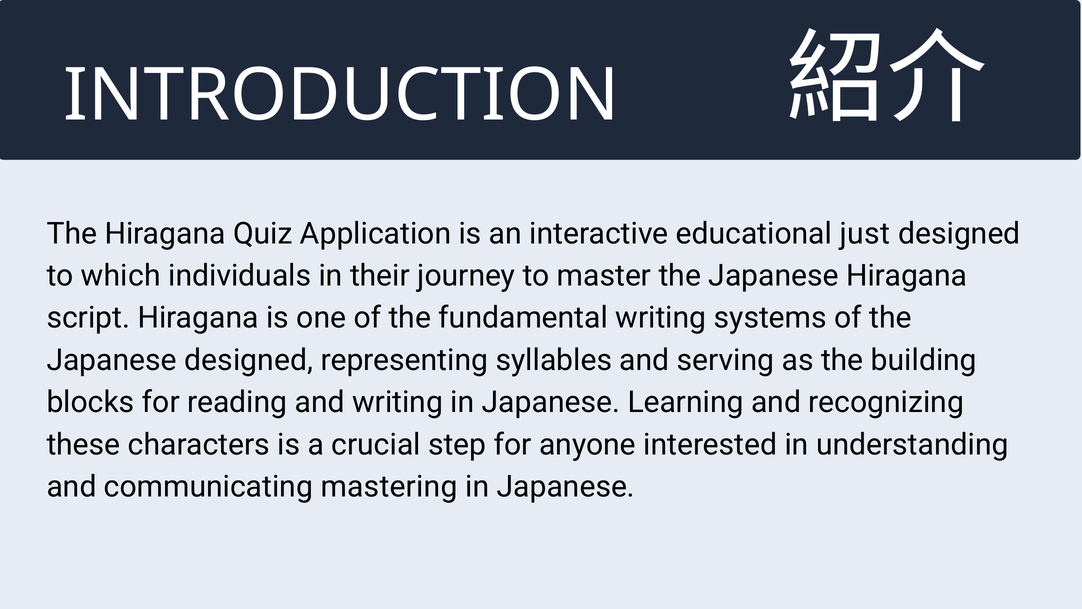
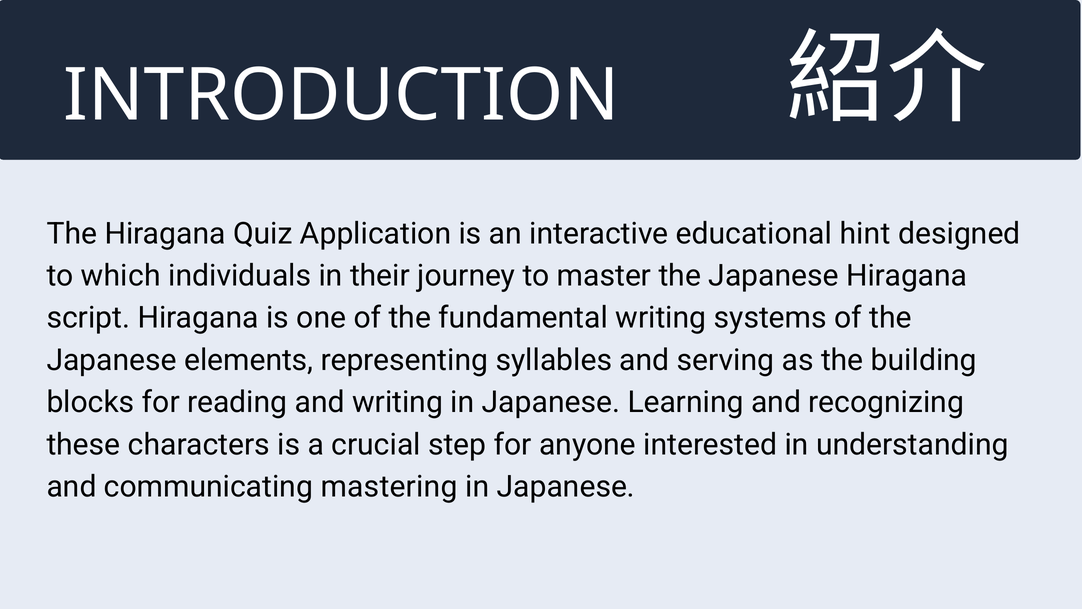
just: just -> hint
Japanese designed: designed -> elements
